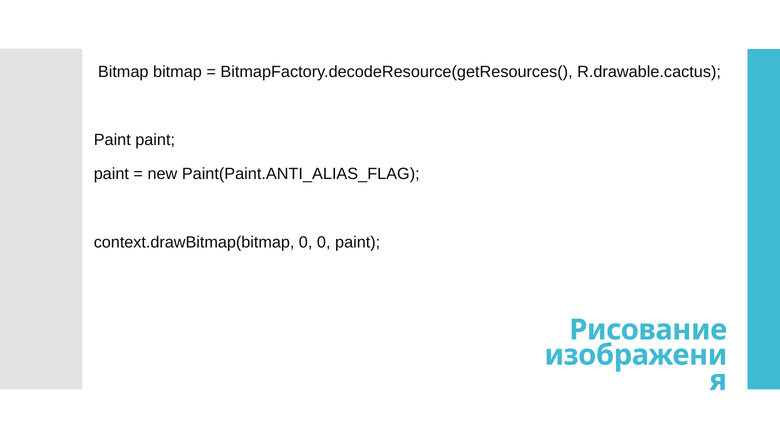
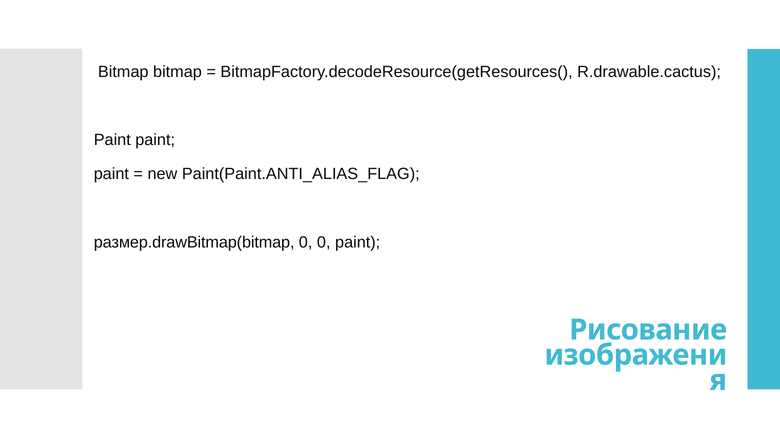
context.drawBitmap(bitmap: context.drawBitmap(bitmap -> размер.drawBitmap(bitmap
